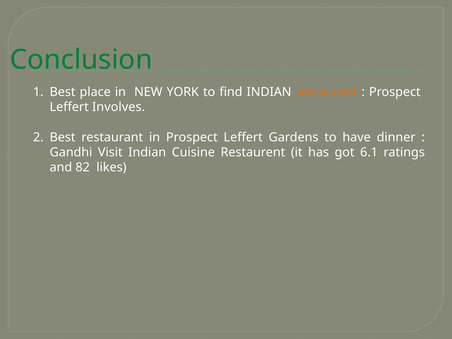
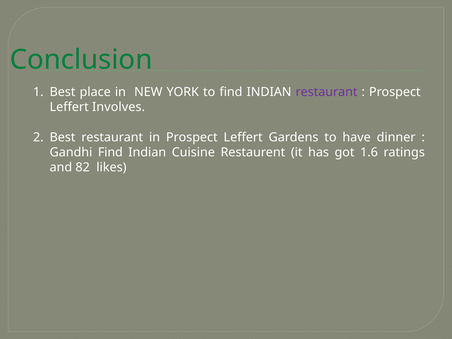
restaurant at (327, 92) colour: orange -> purple
Gandhi Visit: Visit -> Find
6.1: 6.1 -> 1.6
